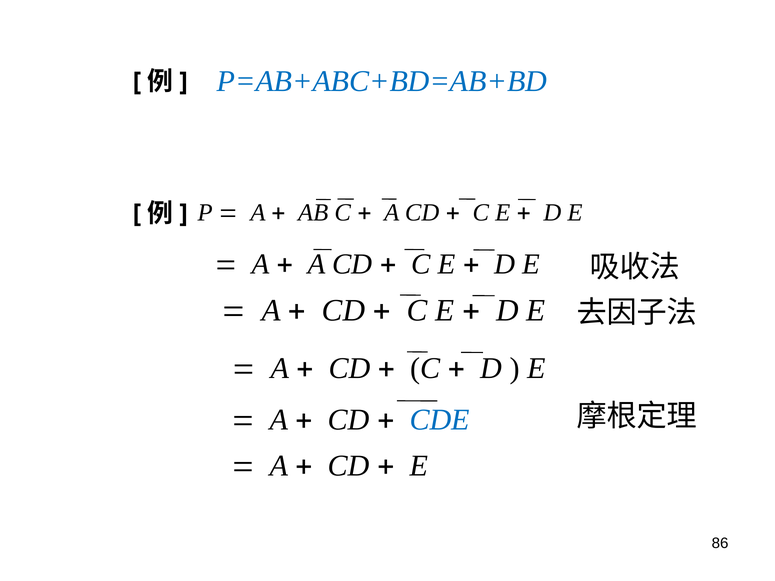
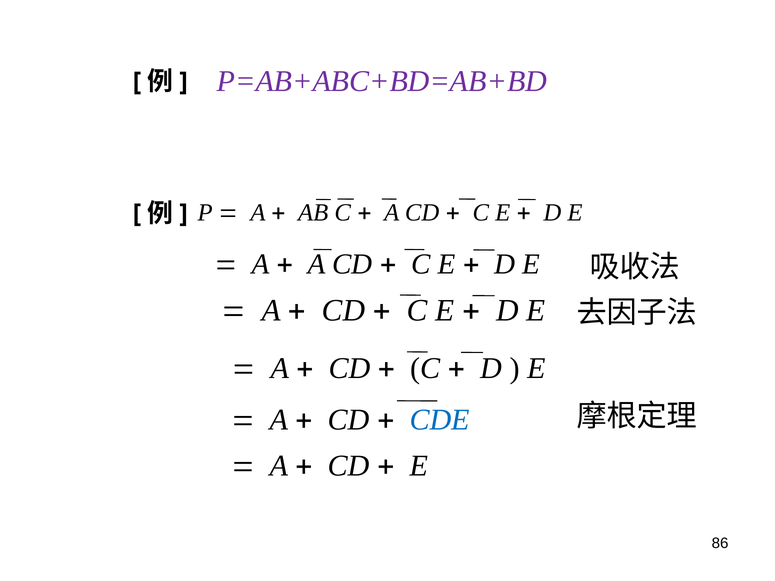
P=AB+ABC+BD=AB+BD colour: blue -> purple
